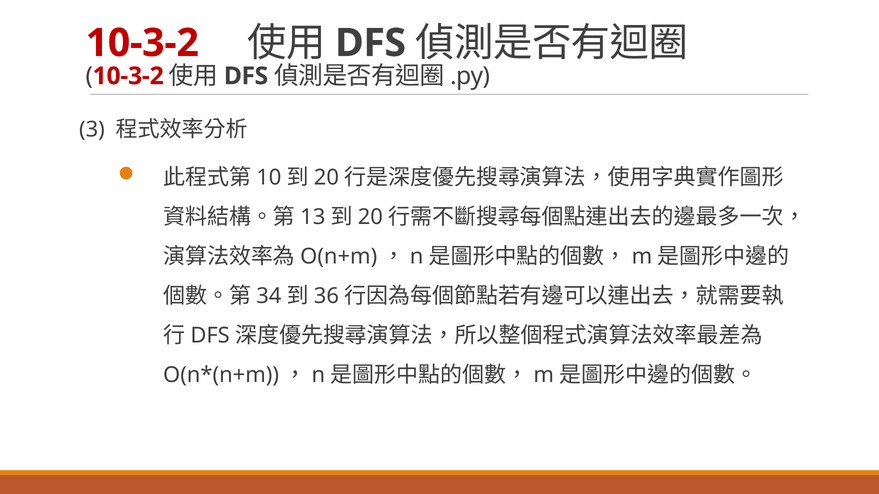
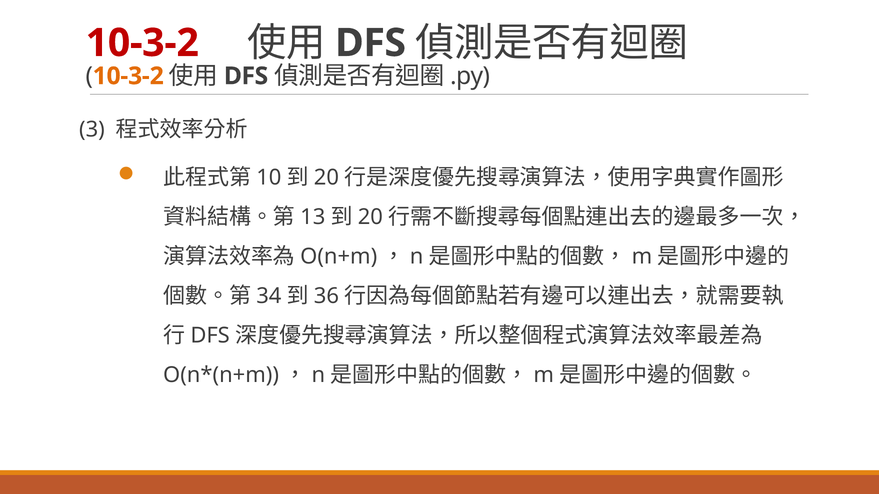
10-3-2 at (128, 76) colour: red -> orange
